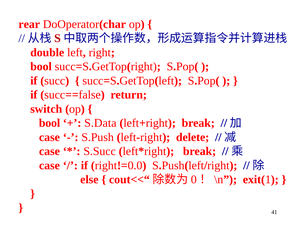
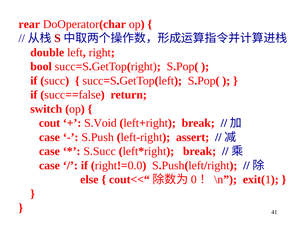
bool at (50, 123): bool -> cout
S.Data: S.Data -> S.Void
delete: delete -> assert
